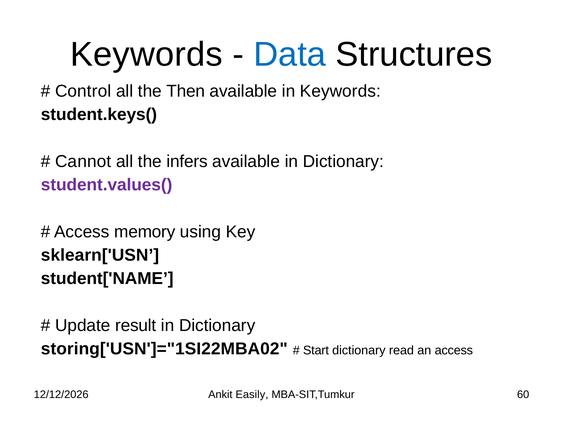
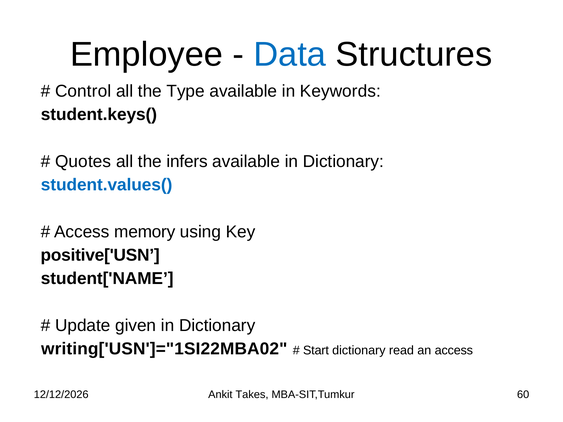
Keywords at (146, 55): Keywords -> Employee
Then: Then -> Type
Cannot: Cannot -> Quotes
student.values( colour: purple -> blue
sklearn['USN: sklearn['USN -> positive['USN
result: result -> given
storing['USN']="1SI22MBA02: storing['USN']="1SI22MBA02 -> writing['USN']="1SI22MBA02
Easily: Easily -> Takes
